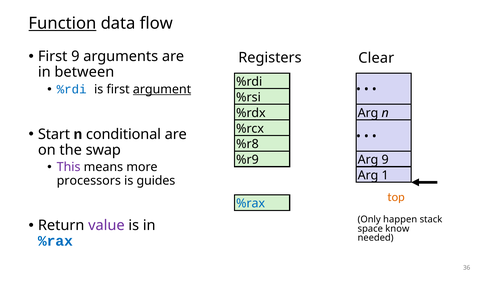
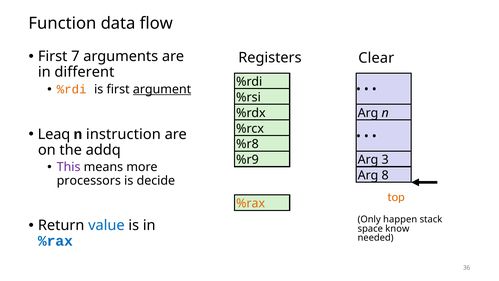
Function underline: present -> none
First 9: 9 -> 7
between: between -> different
%rdi at (72, 89) colour: blue -> orange
Start: Start -> Leaq
conditional: conditional -> instruction
swap: swap -> addq
Arg 9: 9 -> 3
1: 1 -> 8
guides: guides -> decide
%rax at (251, 203) colour: blue -> orange
value colour: purple -> blue
